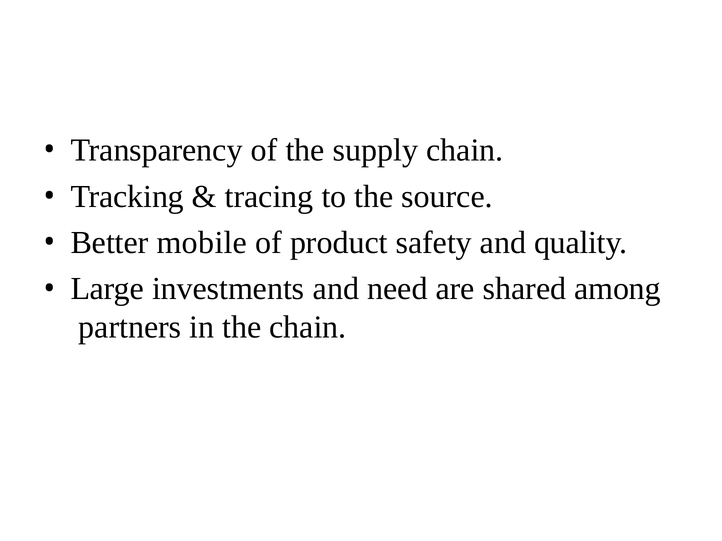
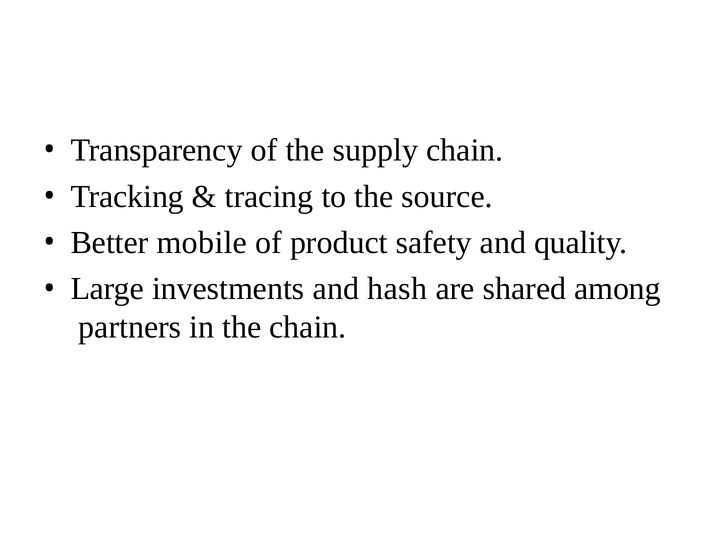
need: need -> hash
